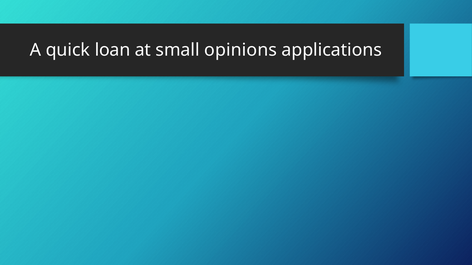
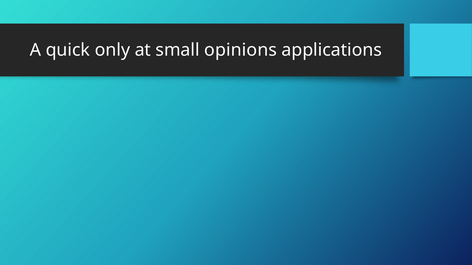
loan: loan -> only
